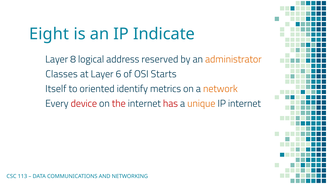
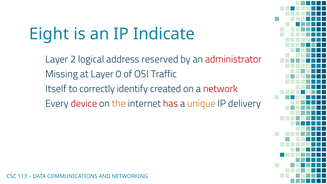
8: 8 -> 2
administrator colour: orange -> red
Classes: Classes -> Missing
6: 6 -> 0
Starts: Starts -> Traffic
oriented: oriented -> correctly
metrics: metrics -> created
network colour: orange -> red
the colour: red -> orange
IP internet: internet -> delivery
